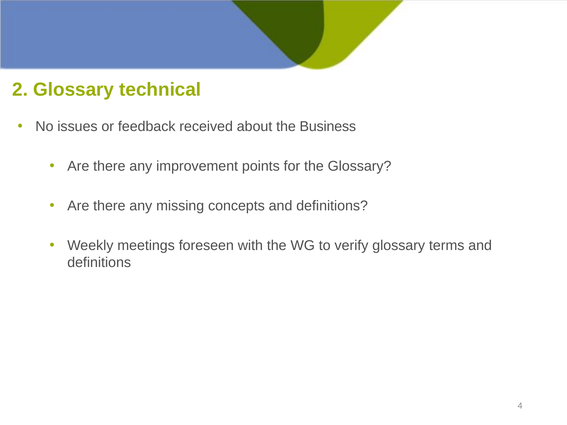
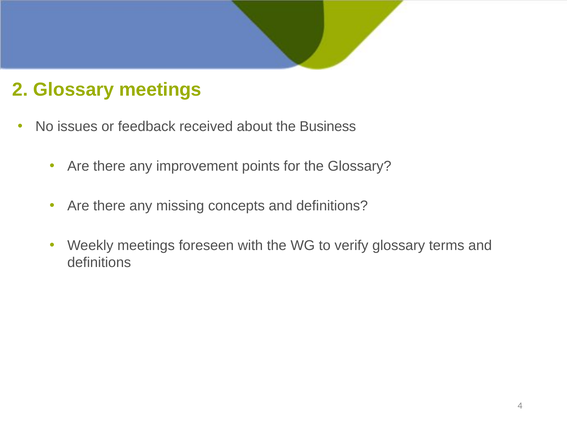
Glossary technical: technical -> meetings
